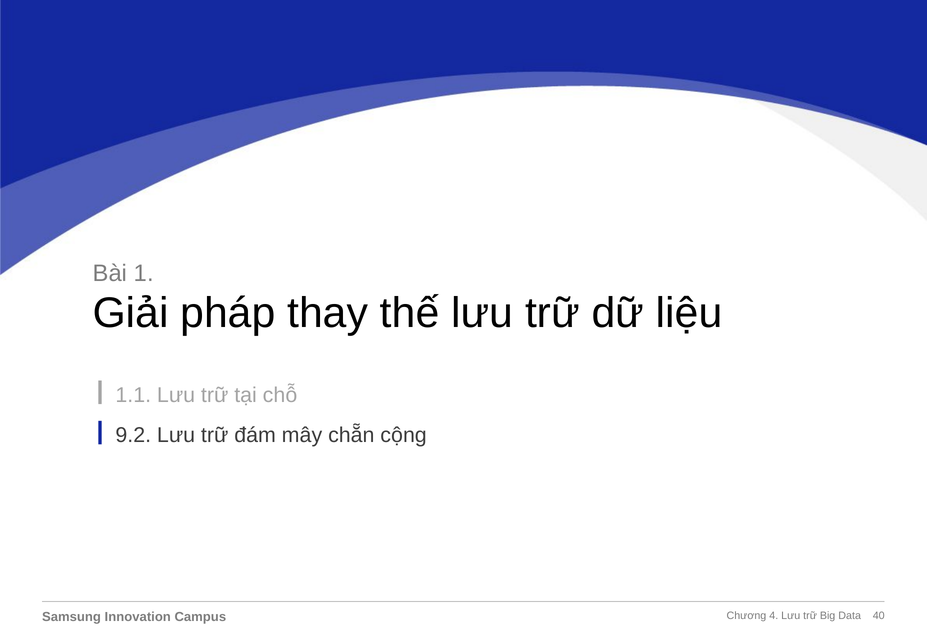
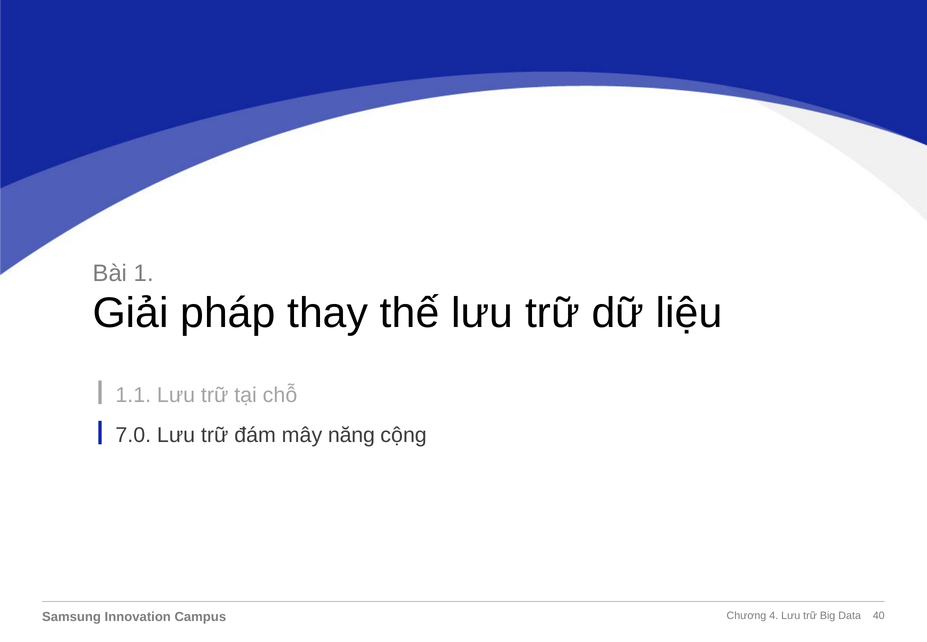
9.2: 9.2 -> 7.0
chẵn: chẵn -> năng
